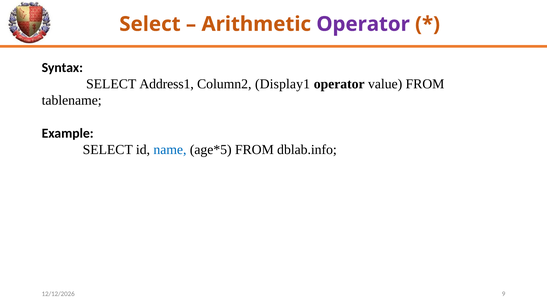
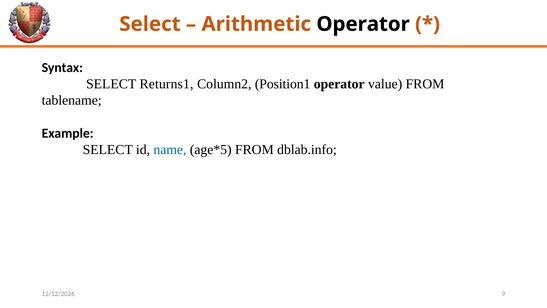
Operator at (363, 24) colour: purple -> black
Address1: Address1 -> Returns1
Display1: Display1 -> Position1
